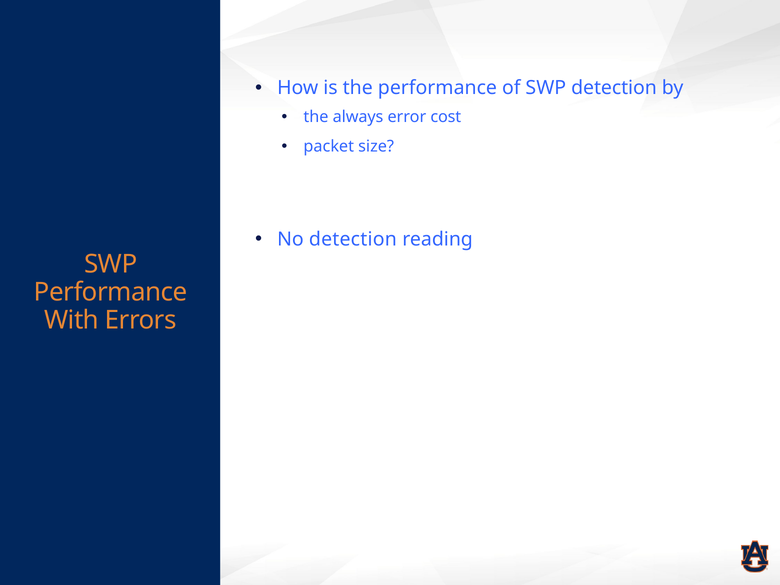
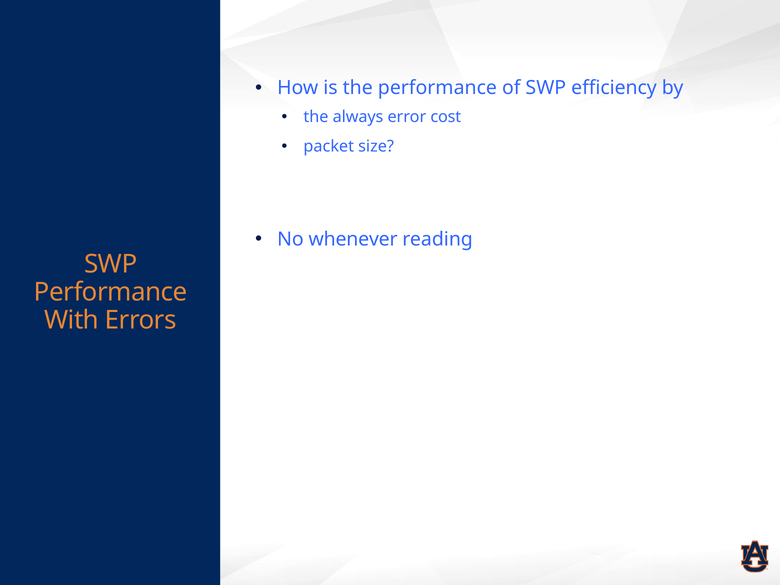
SWP detection: detection -> efficiency
No detection: detection -> whenever
